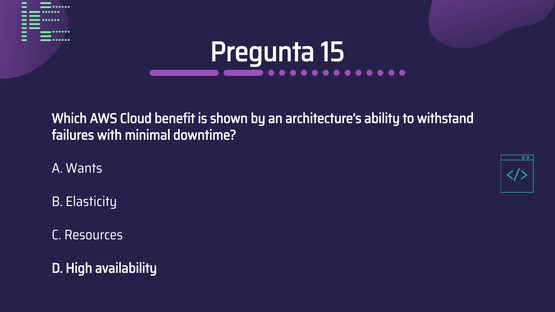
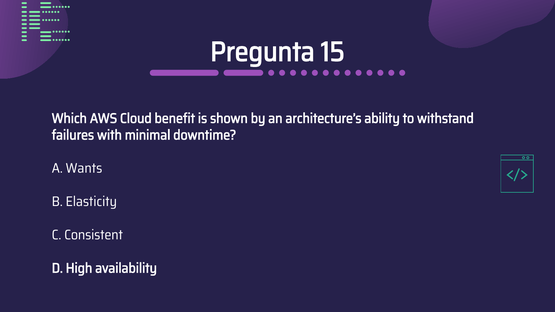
Resources: Resources -> Consistent
